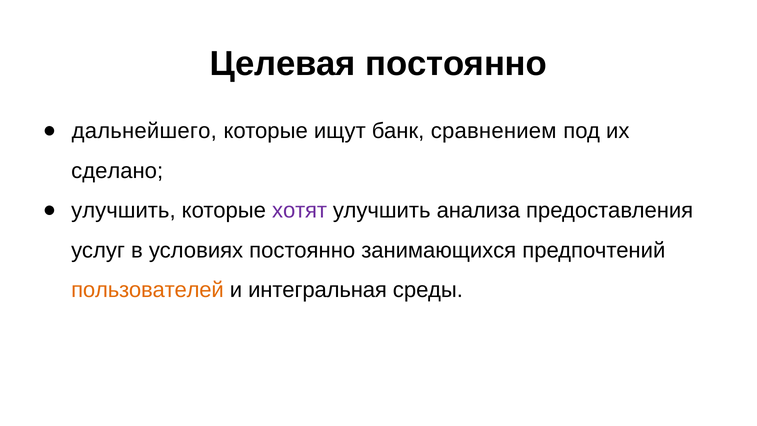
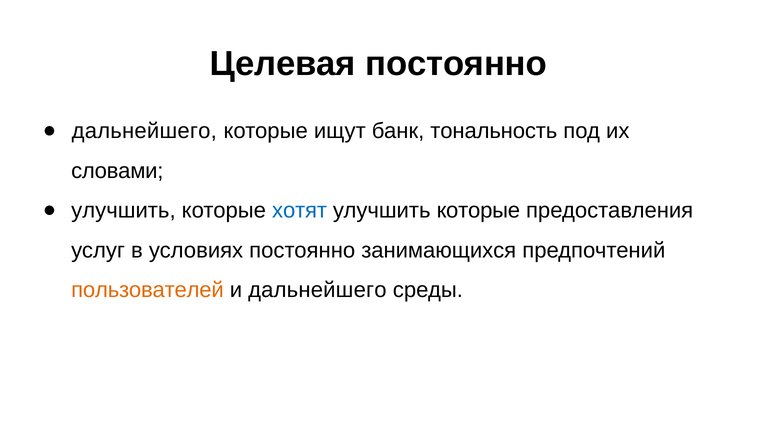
сравнением: сравнением -> тональность
сделано: сделано -> словами
хотят colour: purple -> blue
анализа at (478, 210): анализа -> которые
и интегральная: интегральная -> дальнейшего
